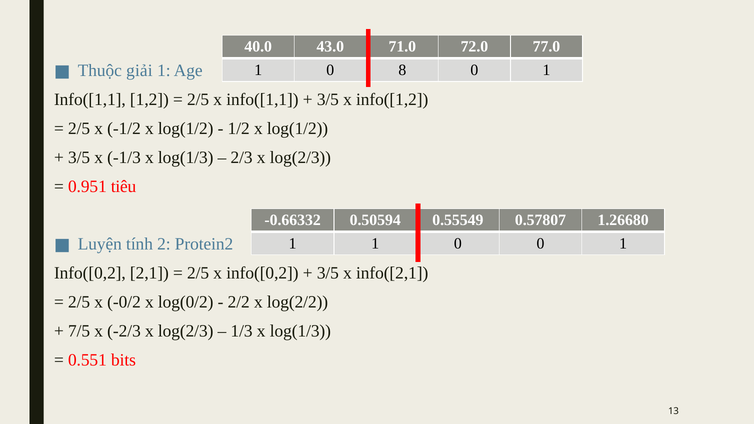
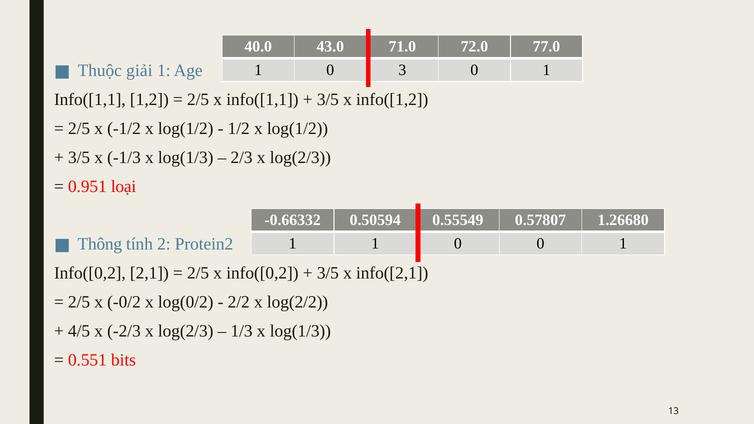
8: 8 -> 3
tiêu: tiêu -> loại
Luyện: Luyện -> Thông
7/5: 7/5 -> 4/5
